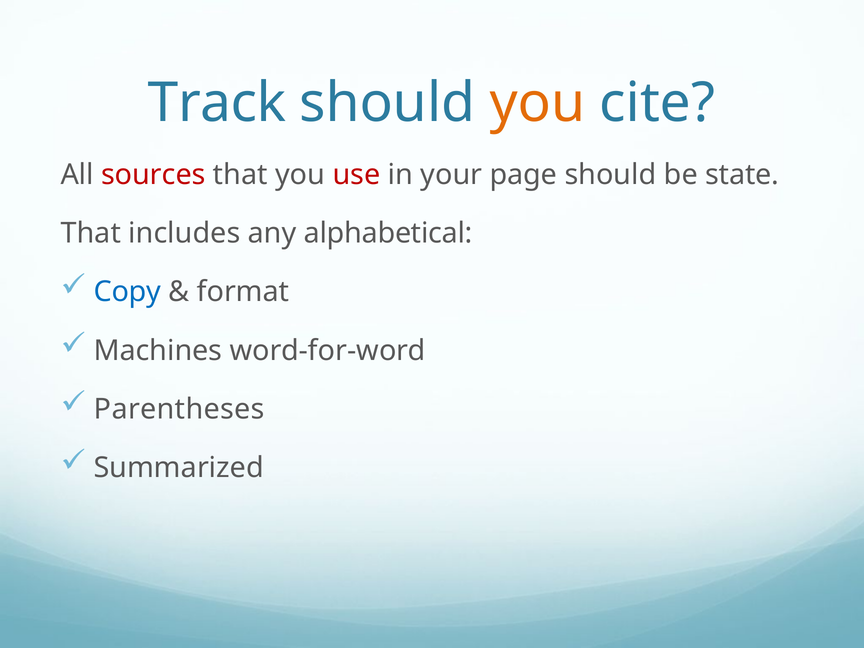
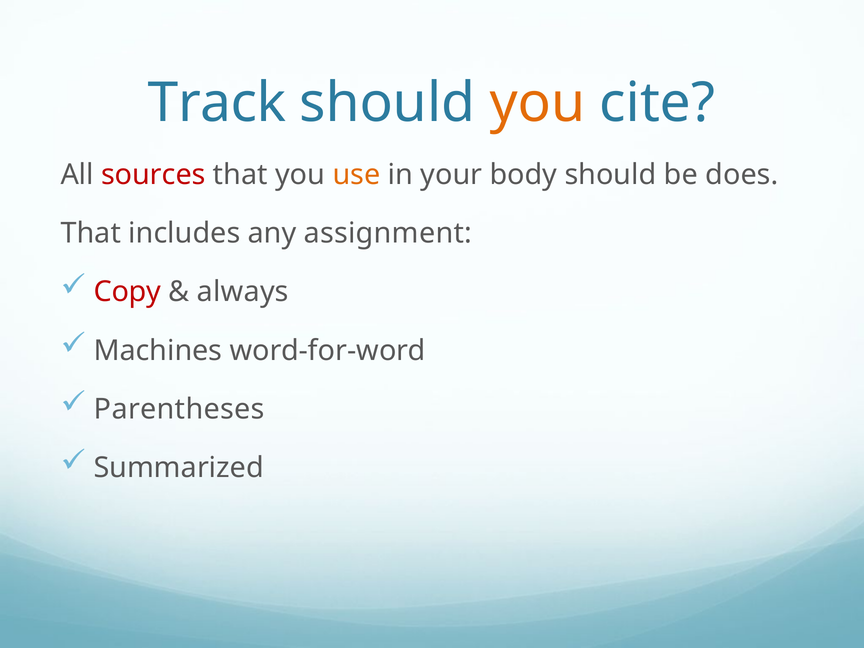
use colour: red -> orange
page: page -> body
state: state -> does
alphabetical: alphabetical -> assignment
Copy colour: blue -> red
format: format -> always
